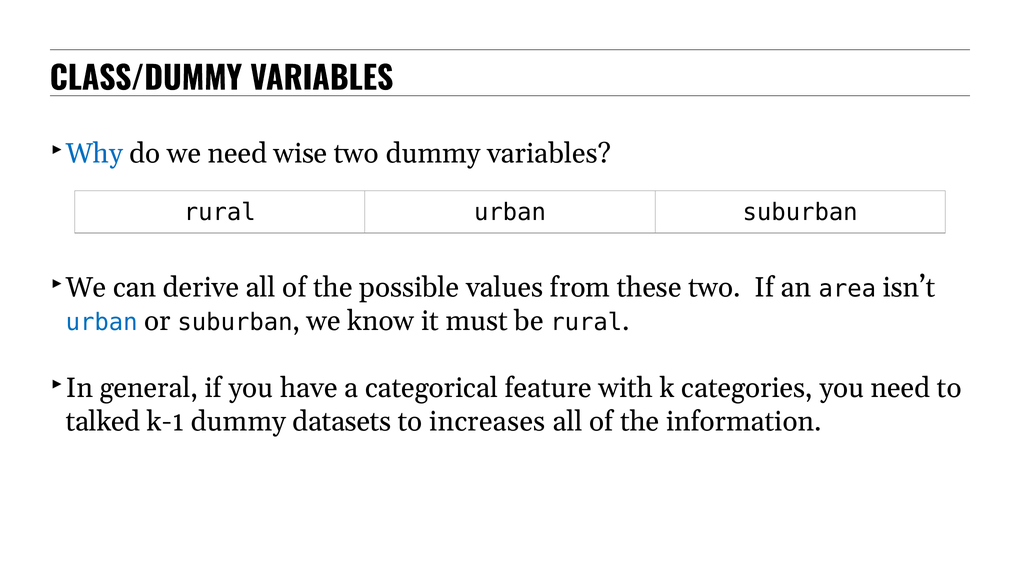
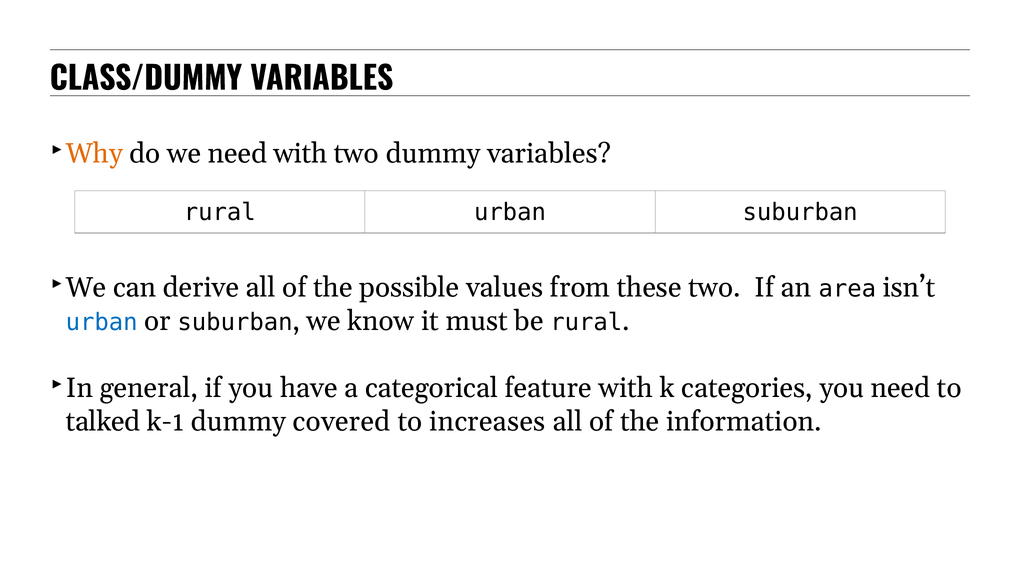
Why colour: blue -> orange
need wise: wise -> with
datasets: datasets -> covered
